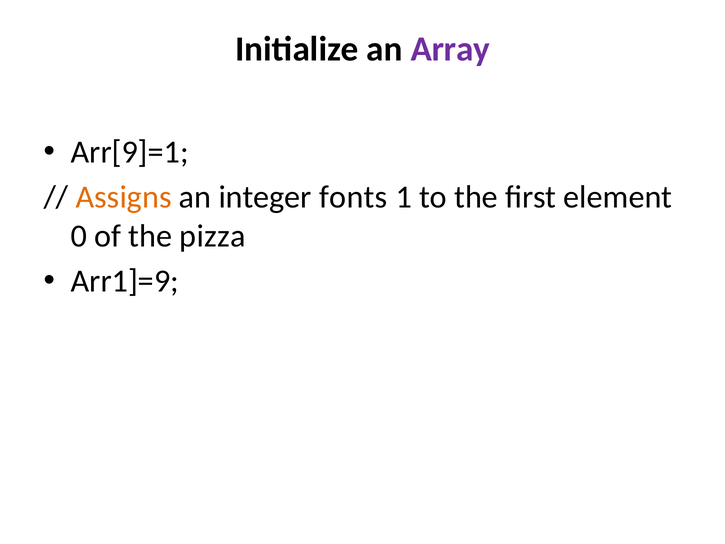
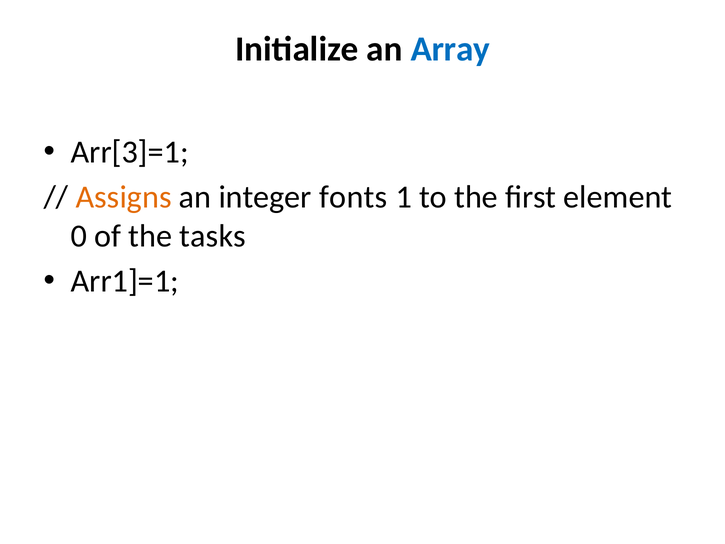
Array colour: purple -> blue
Arr[9]=1: Arr[9]=1 -> Arr[3]=1
pizza: pizza -> tasks
Arr1]=9: Arr1]=9 -> Arr1]=1
